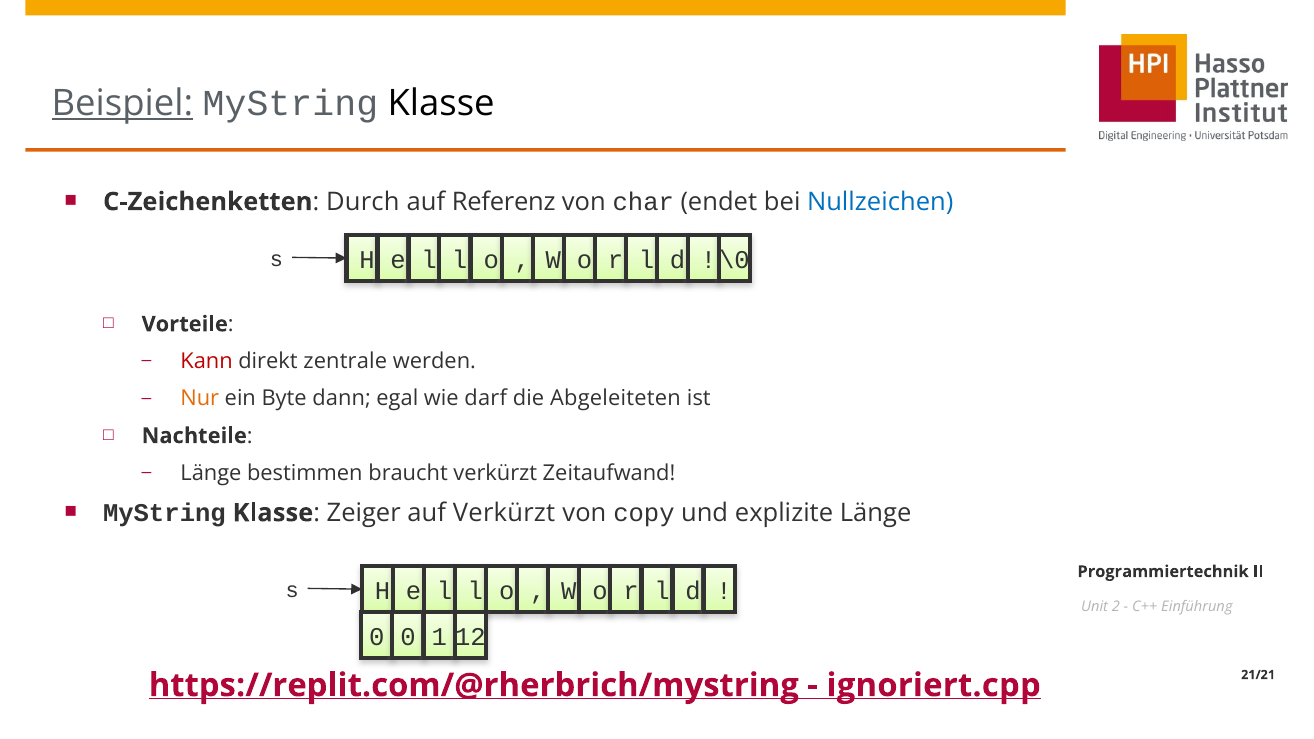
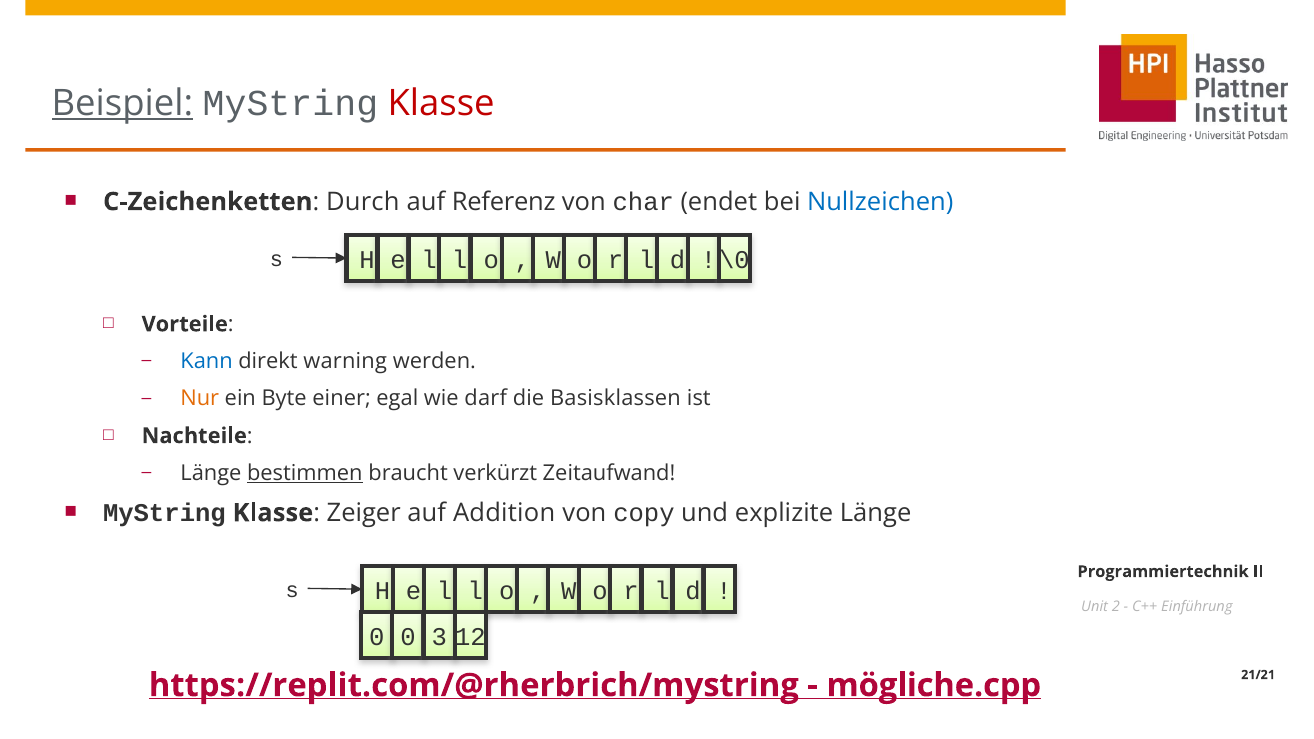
Klasse at (441, 104) colour: black -> red
Kann colour: red -> blue
zentrale: zentrale -> warning
dann: dann -> einer
Abgeleiteten: Abgeleiteten -> Basisklassen
bestimmen underline: none -> present
auf Verkürzt: Verkürzt -> Addition
1: 1 -> 3
ignoriert.cpp: ignoriert.cpp -> mögliche.cpp
